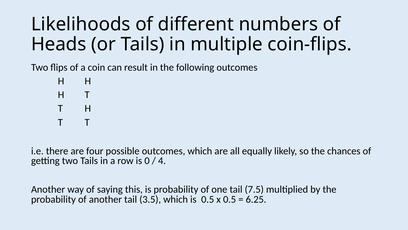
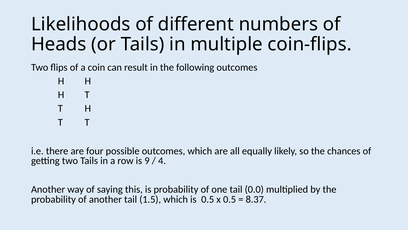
0: 0 -> 9
7.5: 7.5 -> 0.0
3.5: 3.5 -> 1.5
6.25: 6.25 -> 8.37
